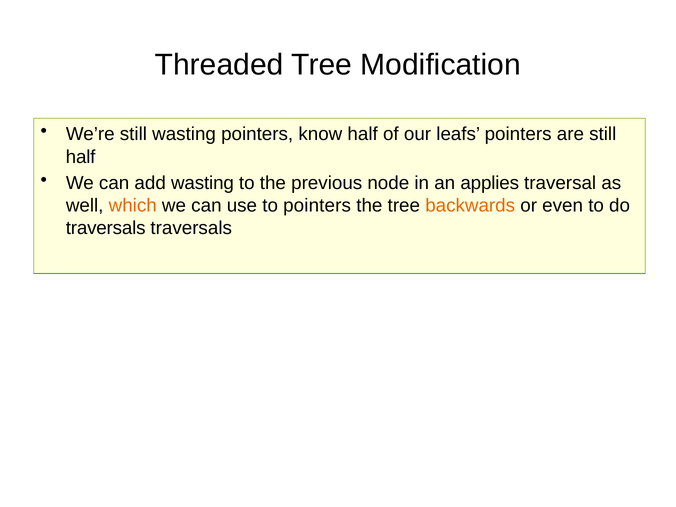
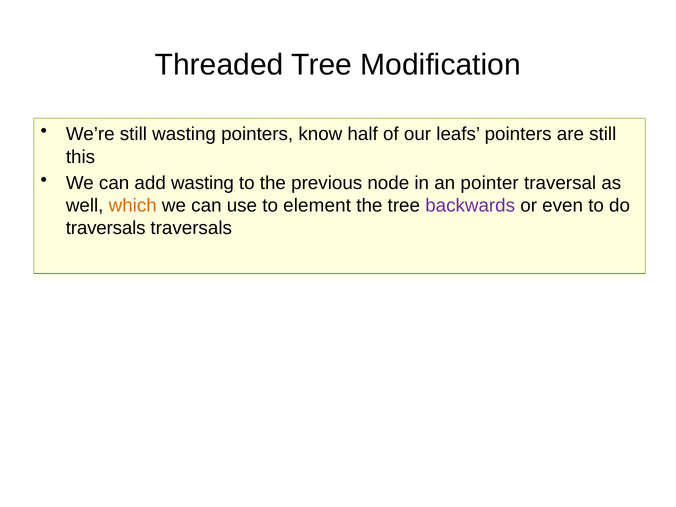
half at (81, 157): half -> this
applies: applies -> pointer
to pointers: pointers -> element
backwards colour: orange -> purple
